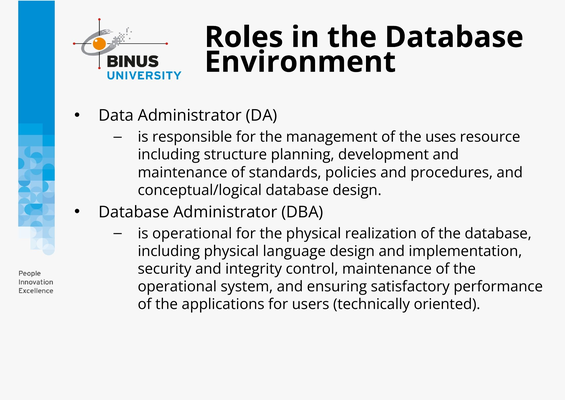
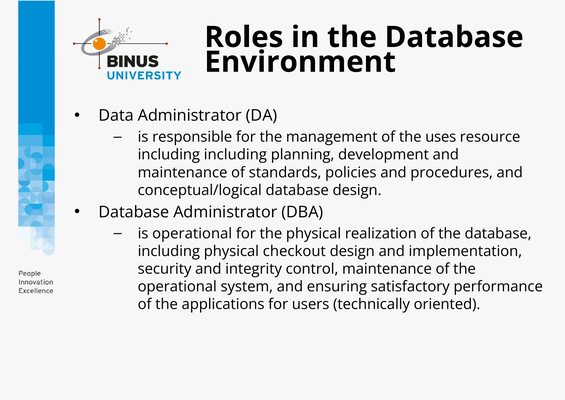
including structure: structure -> including
language: language -> checkout
